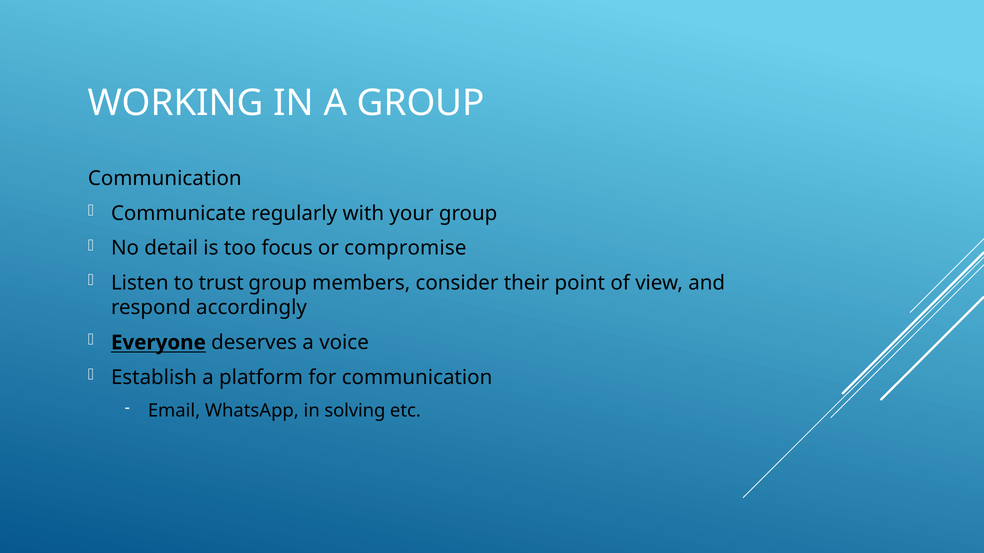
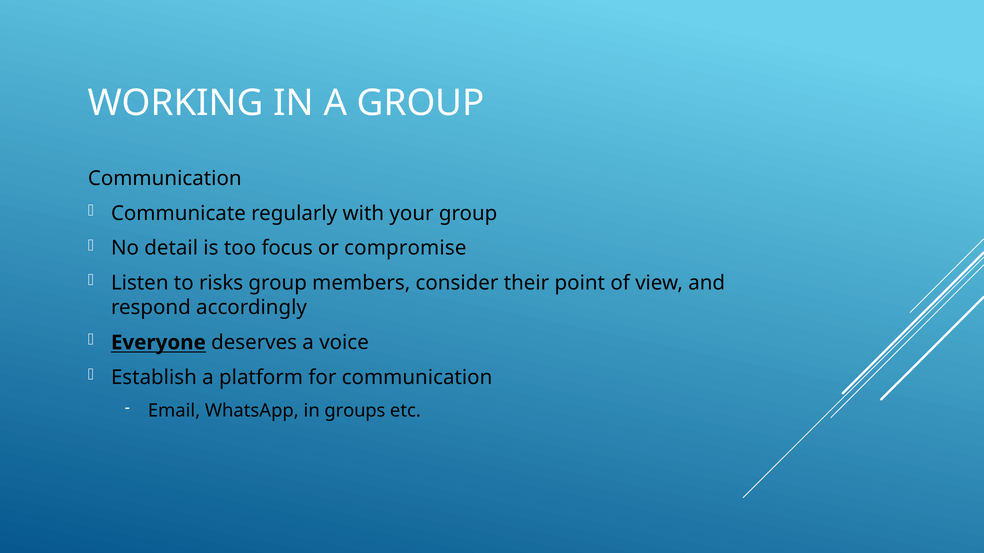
trust: trust -> risks
solving: solving -> groups
